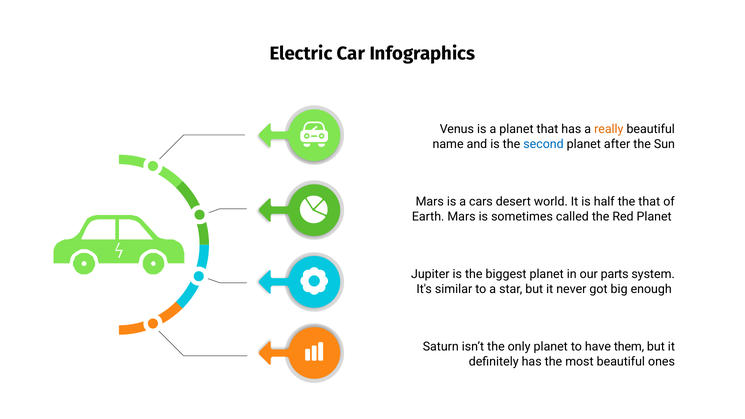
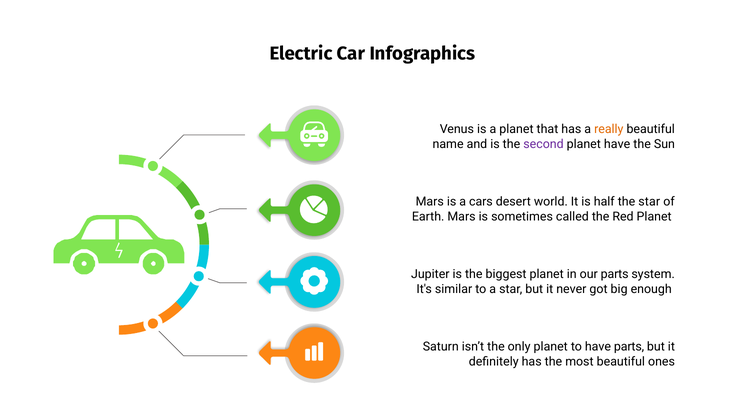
second colour: blue -> purple
planet after: after -> have
the that: that -> star
have them: them -> parts
